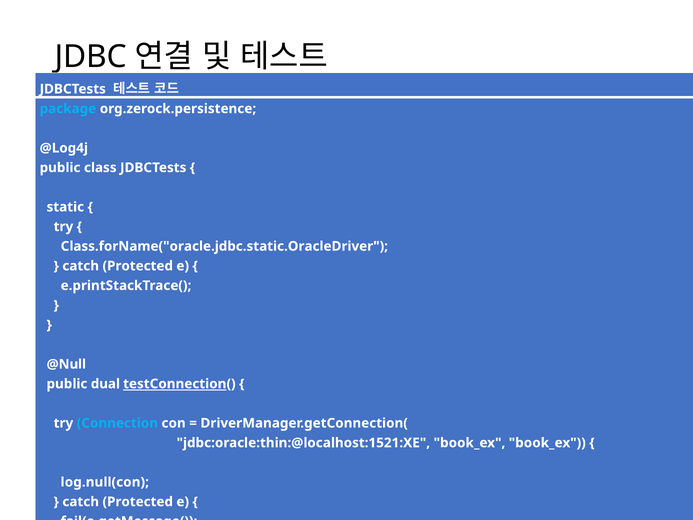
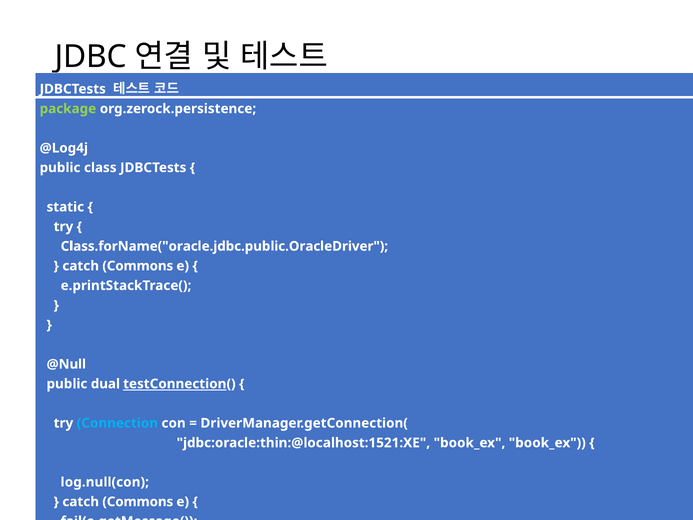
package colour: light blue -> light green
Class.forName("oracle.jdbc.static.OracleDriver: Class.forName("oracle.jdbc.static.OracleDriver -> Class.forName("oracle.jdbc.public.OracleDriver
Protected at (138, 266): Protected -> Commons
Protected at (138, 502): Protected -> Commons
